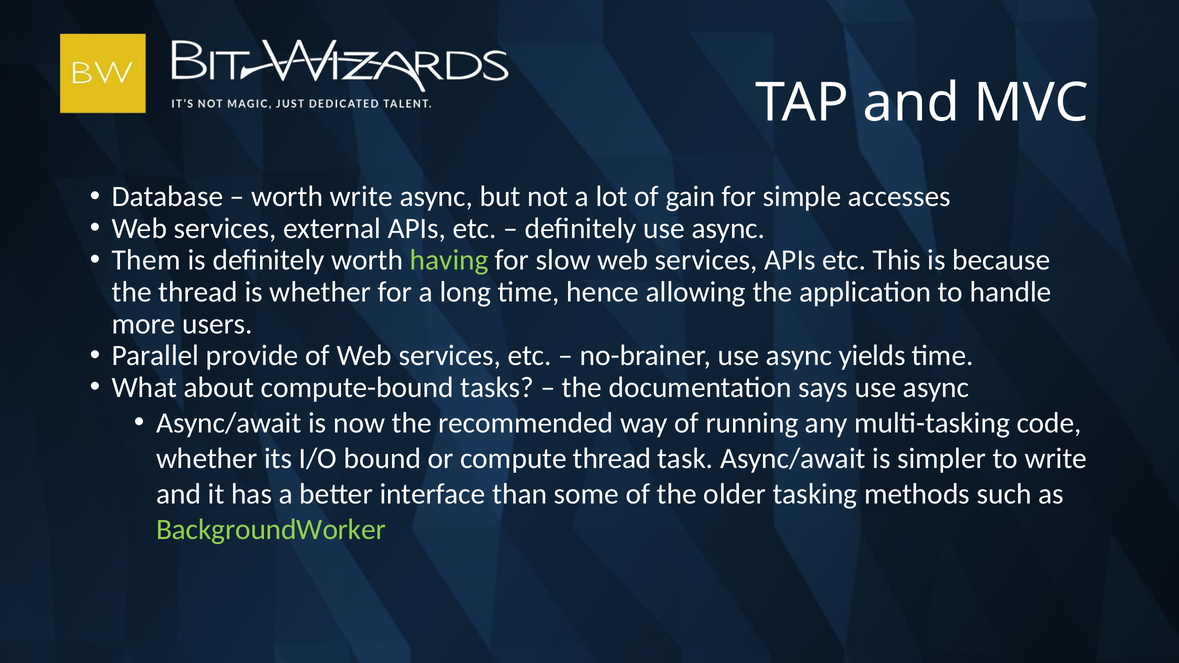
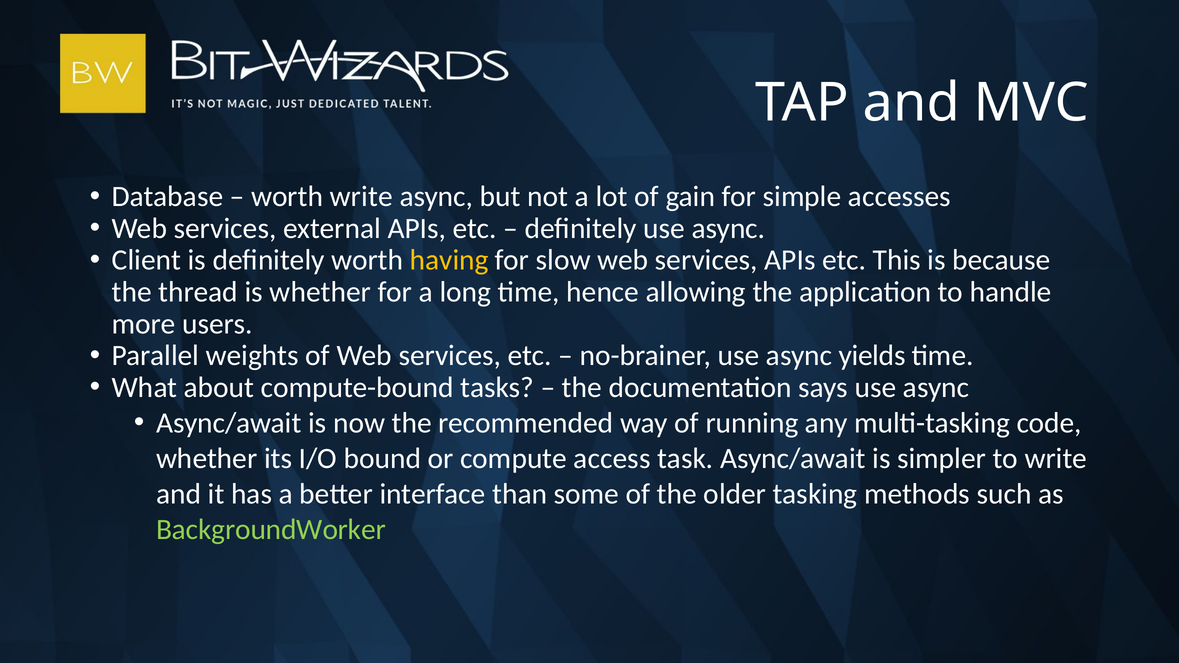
Them: Them -> Client
having colour: light green -> yellow
provide: provide -> weights
compute thread: thread -> access
